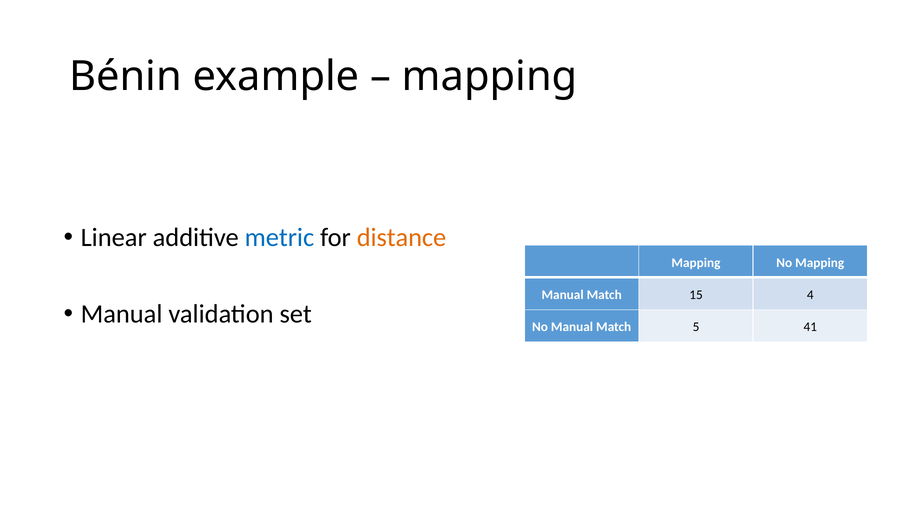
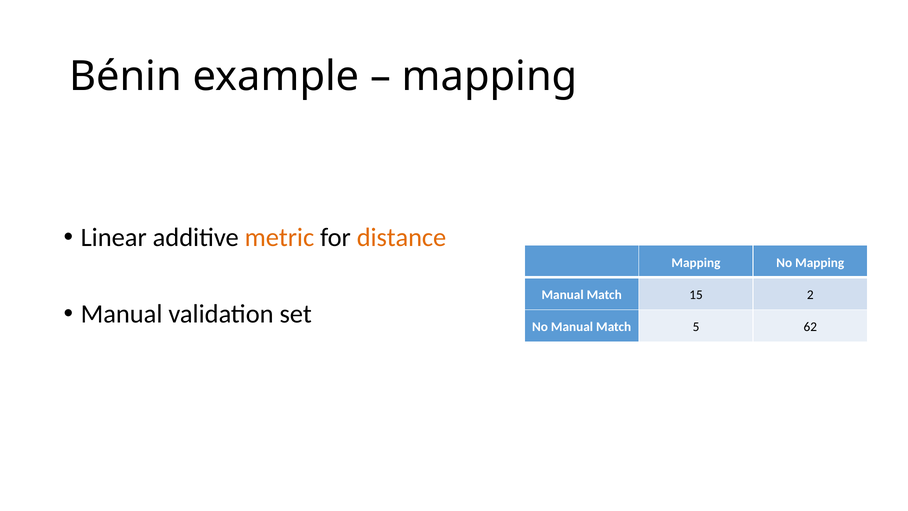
metric colour: blue -> orange
4: 4 -> 2
41: 41 -> 62
